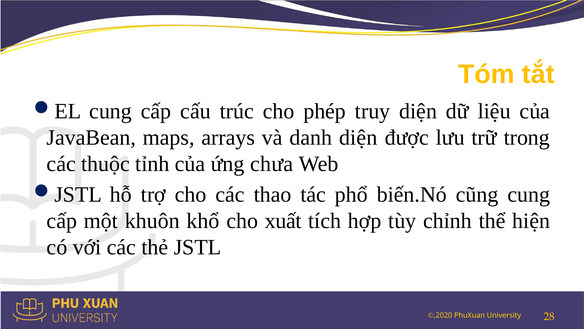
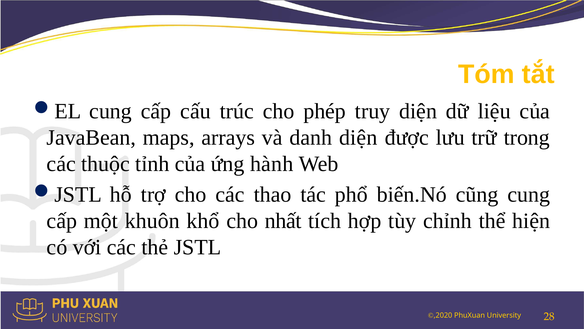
chưa: chưa -> hành
xuất: xuất -> nhất
